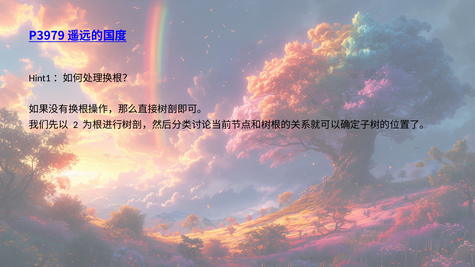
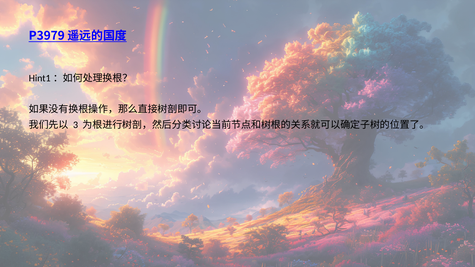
2: 2 -> 3
